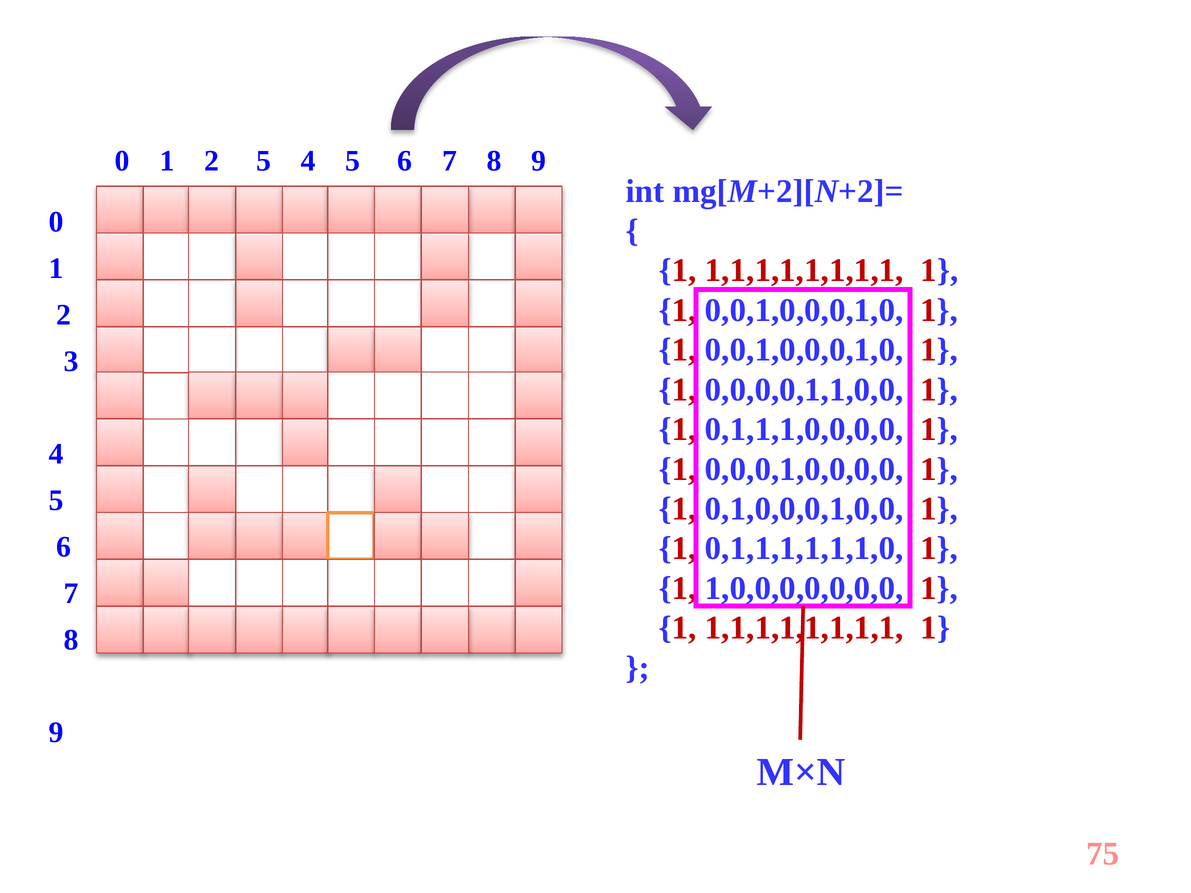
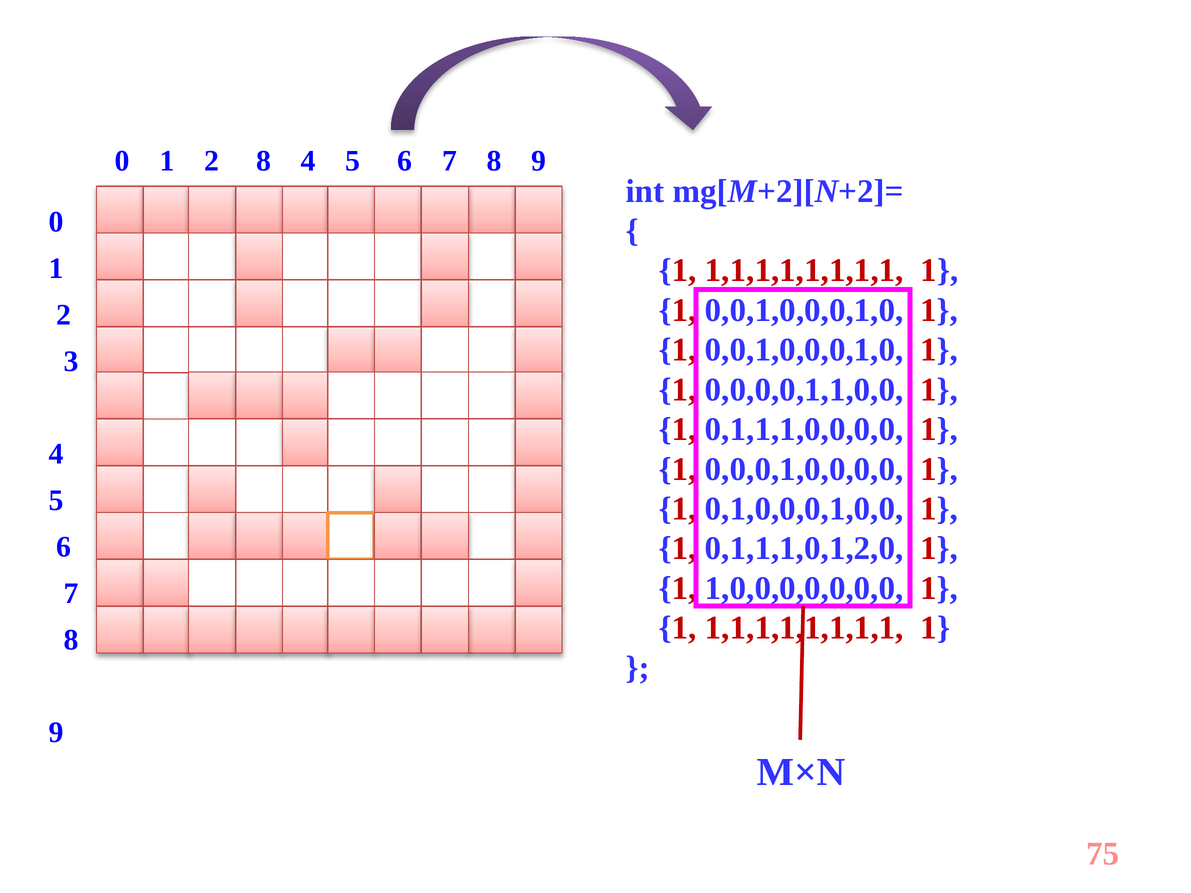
2 5: 5 -> 8
0,1,1,1,1,1,1,0: 0,1,1,1,1,1,1,0 -> 0,1,1,1,0,1,2,0
